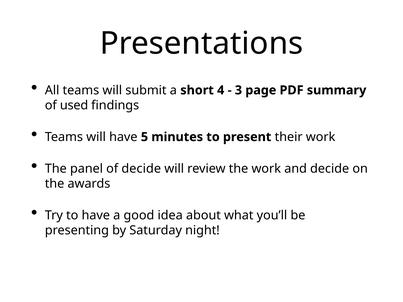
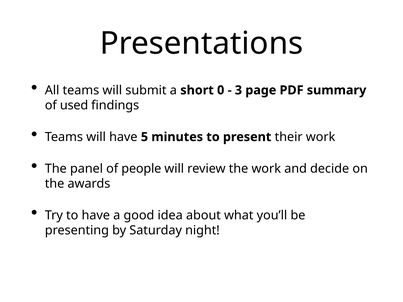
4: 4 -> 0
of decide: decide -> people
